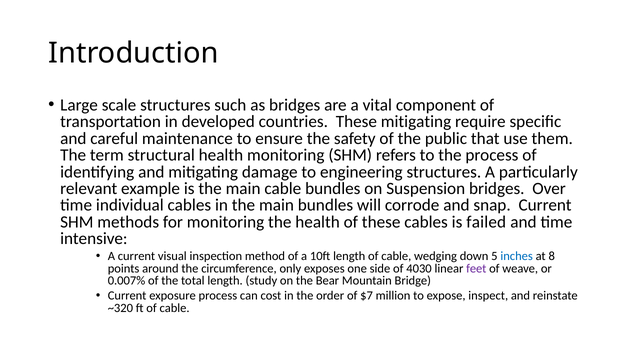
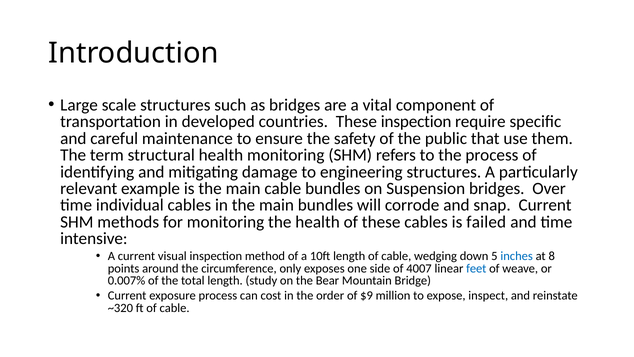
These mitigating: mitigating -> inspection
4030: 4030 -> 4007
feet colour: purple -> blue
$7: $7 -> $9
